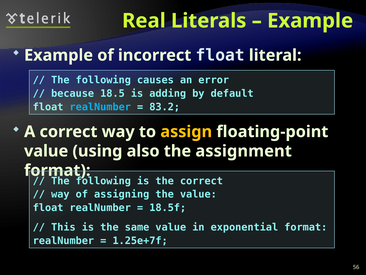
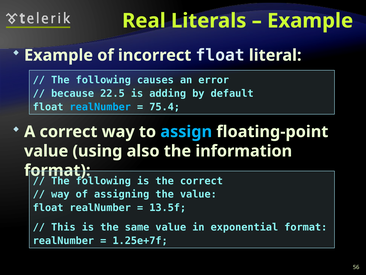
18.5: 18.5 -> 22.5
83.2: 83.2 -> 75.4
assign colour: yellow -> light blue
assignment: assignment -> information
18.5f: 18.5f -> 13.5f
